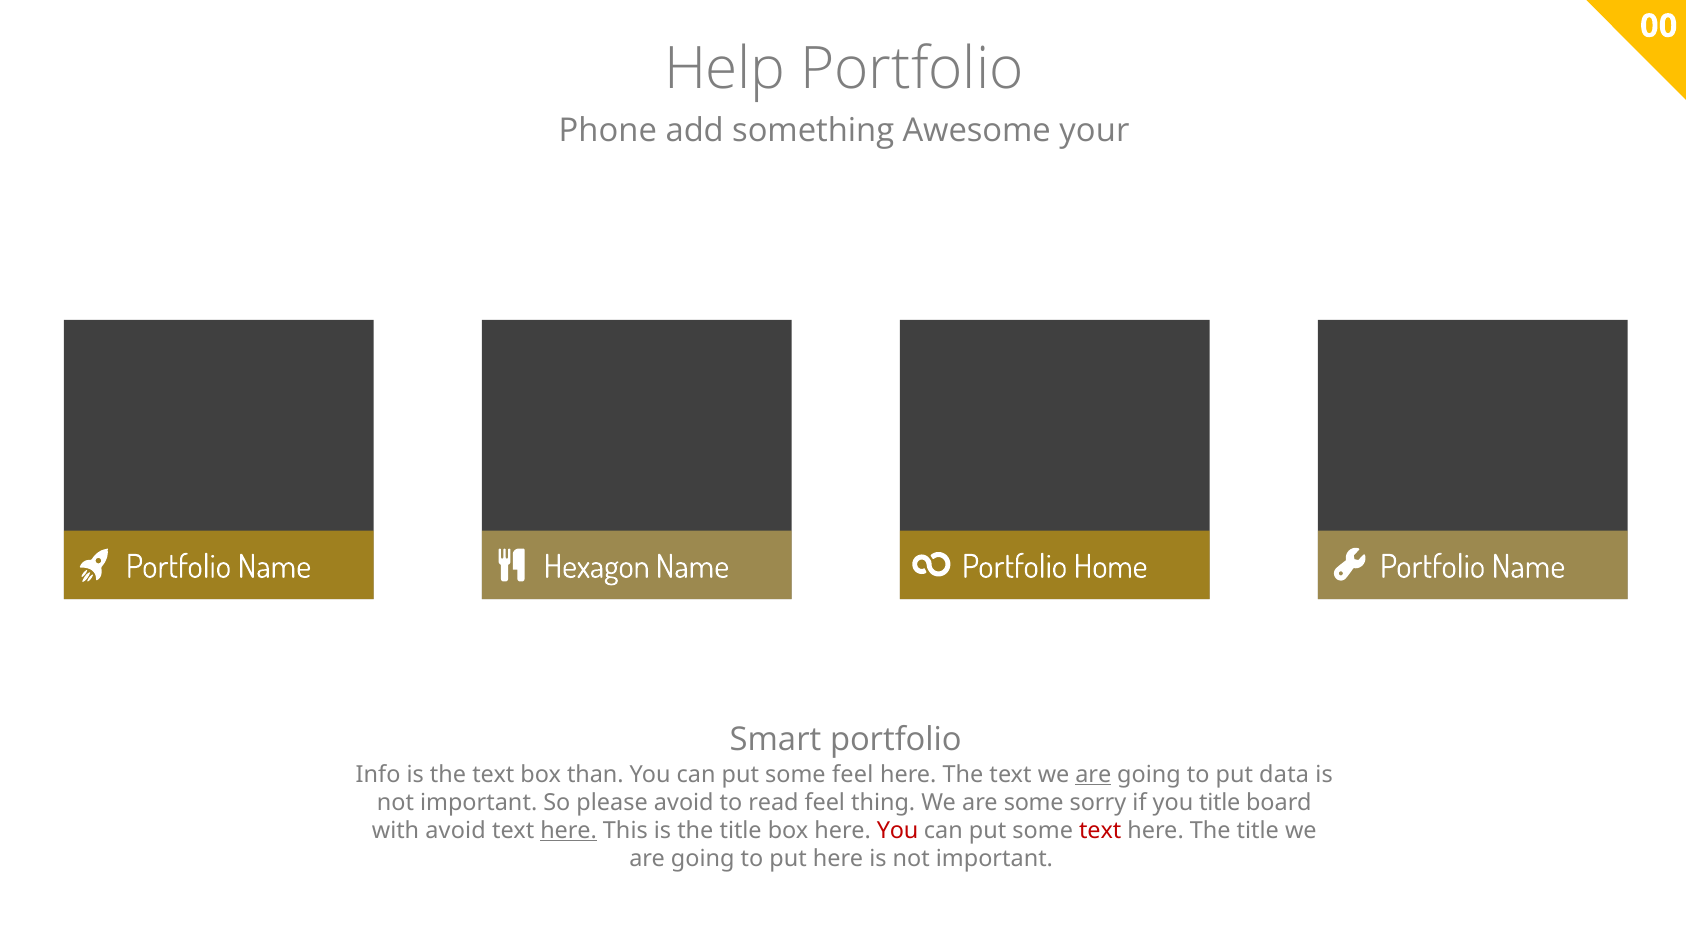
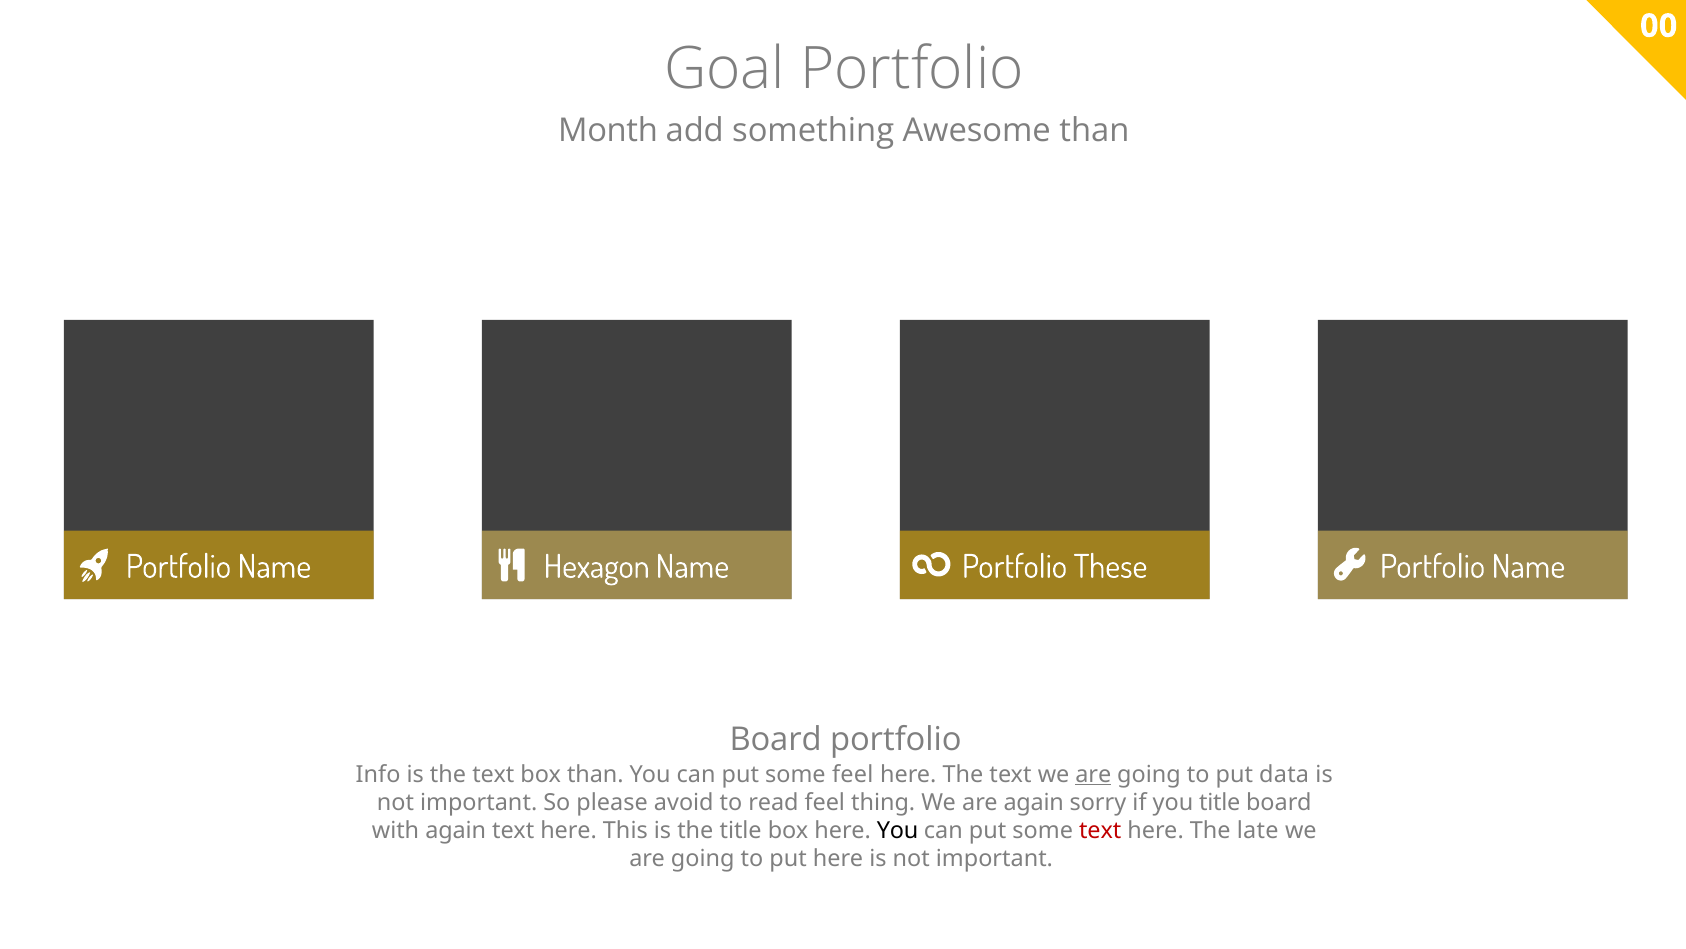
Help: Help -> Goal
Phone: Phone -> Month
Awesome your: your -> than
Home: Home -> These
Smart at (775, 739): Smart -> Board
are some: some -> again
with avoid: avoid -> again
here at (569, 830) underline: present -> none
You at (898, 830) colour: red -> black
here The title: title -> late
